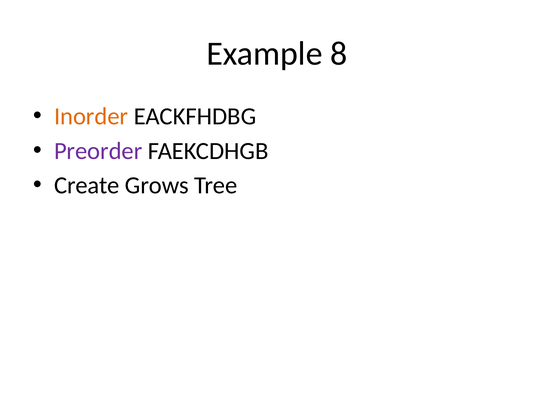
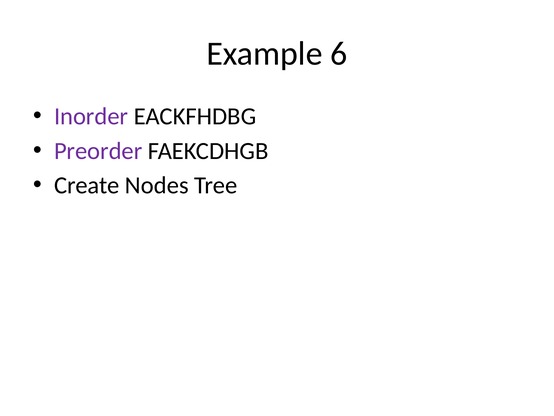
8: 8 -> 6
Inorder colour: orange -> purple
Grows: Grows -> Nodes
